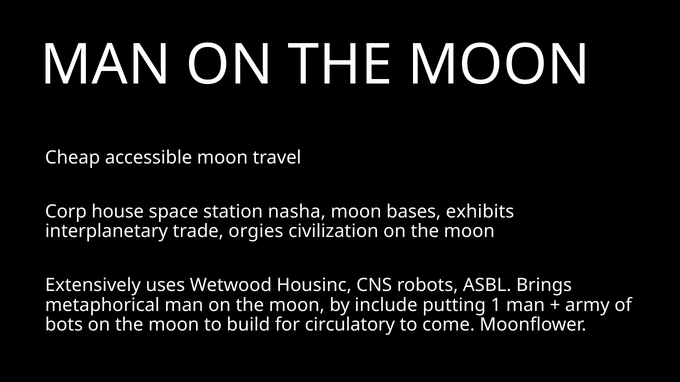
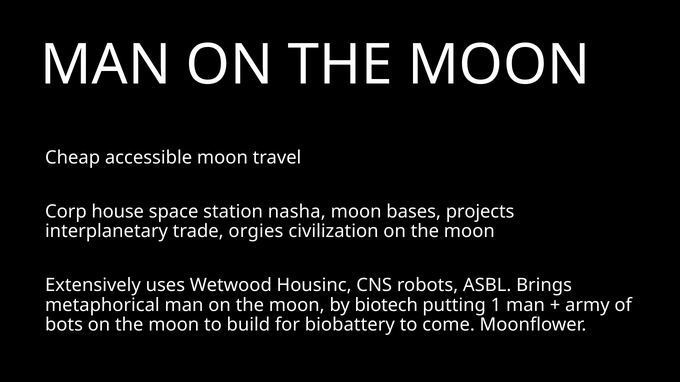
exhibits: exhibits -> projects
include: include -> biotech
circulatory: circulatory -> biobattery
